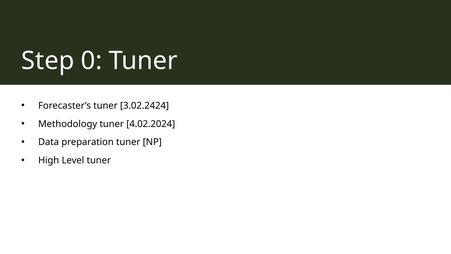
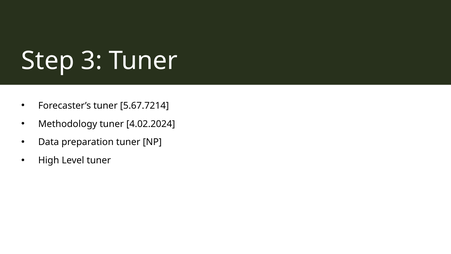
0: 0 -> 3
3.02.2424: 3.02.2424 -> 5.67.7214
